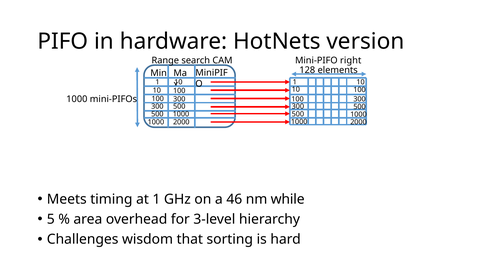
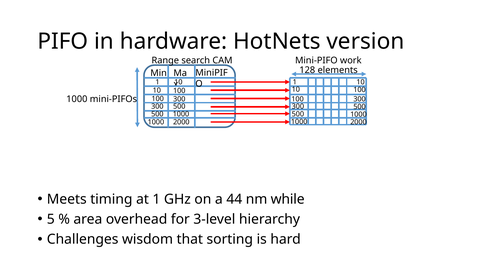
right: right -> work
46: 46 -> 44
